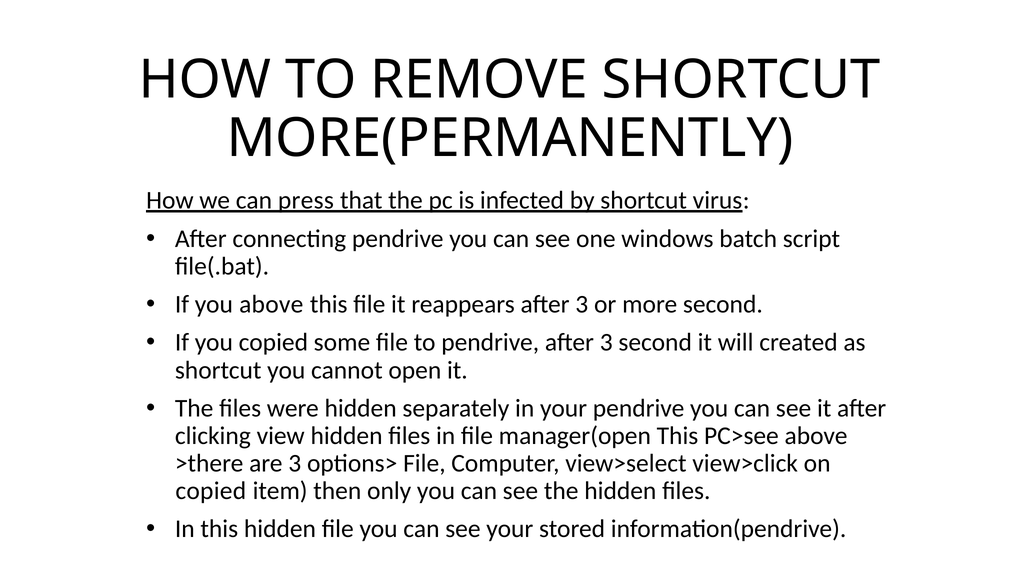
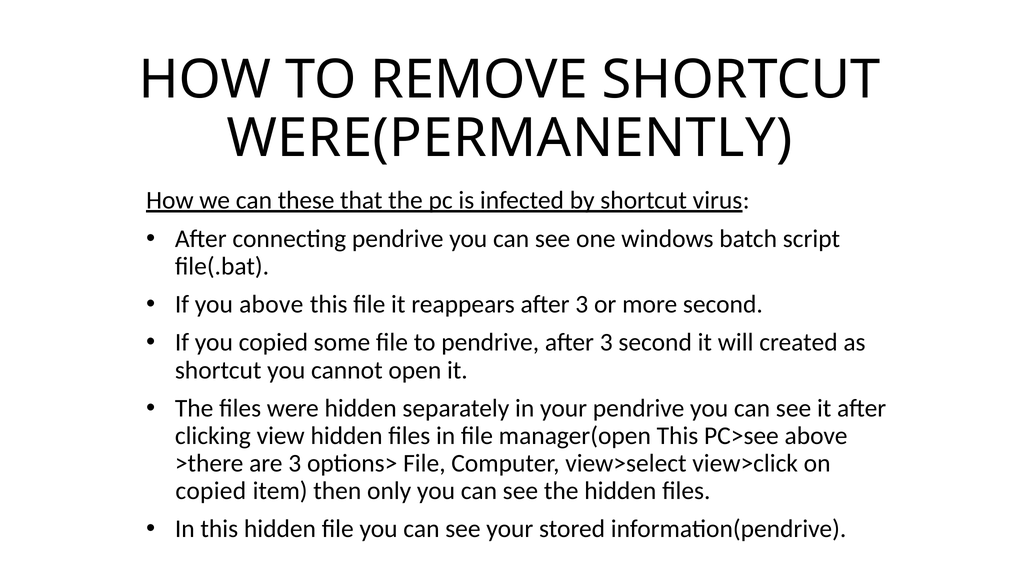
MORE(PERMANENTLY: MORE(PERMANENTLY -> WERE(PERMANENTLY
press: press -> these
